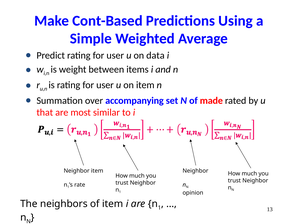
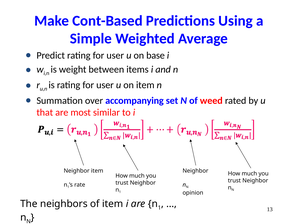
data: data -> base
made: made -> weed
